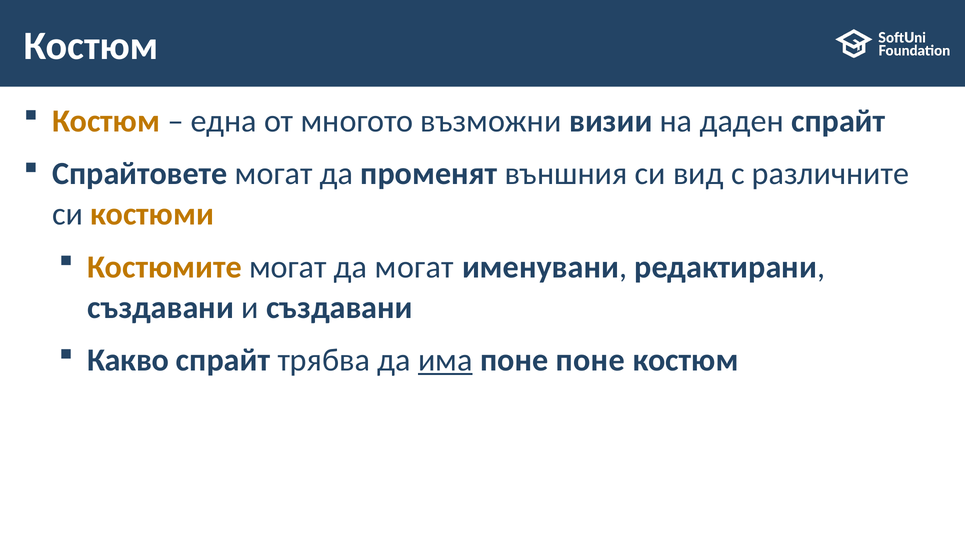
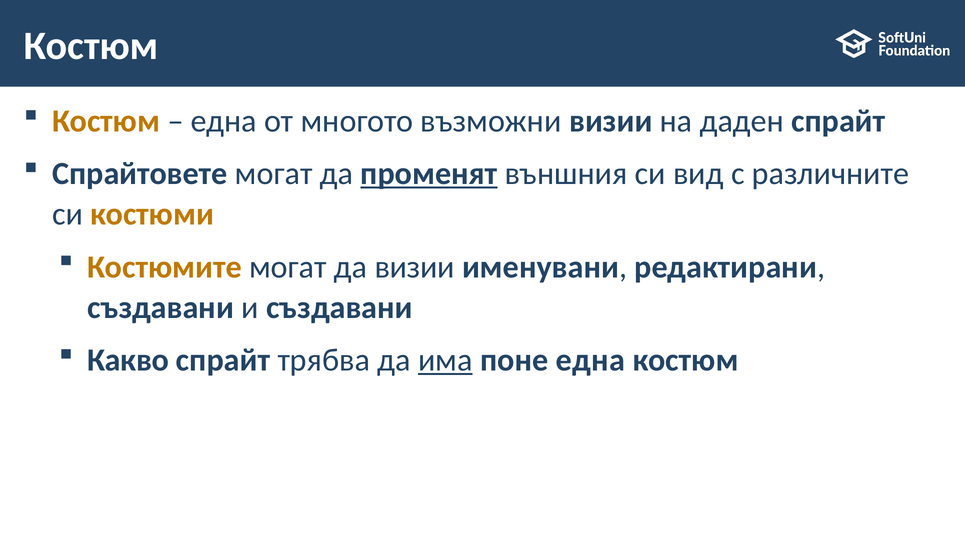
променят underline: none -> present
да могат: могат -> визии
поне поне: поне -> една
